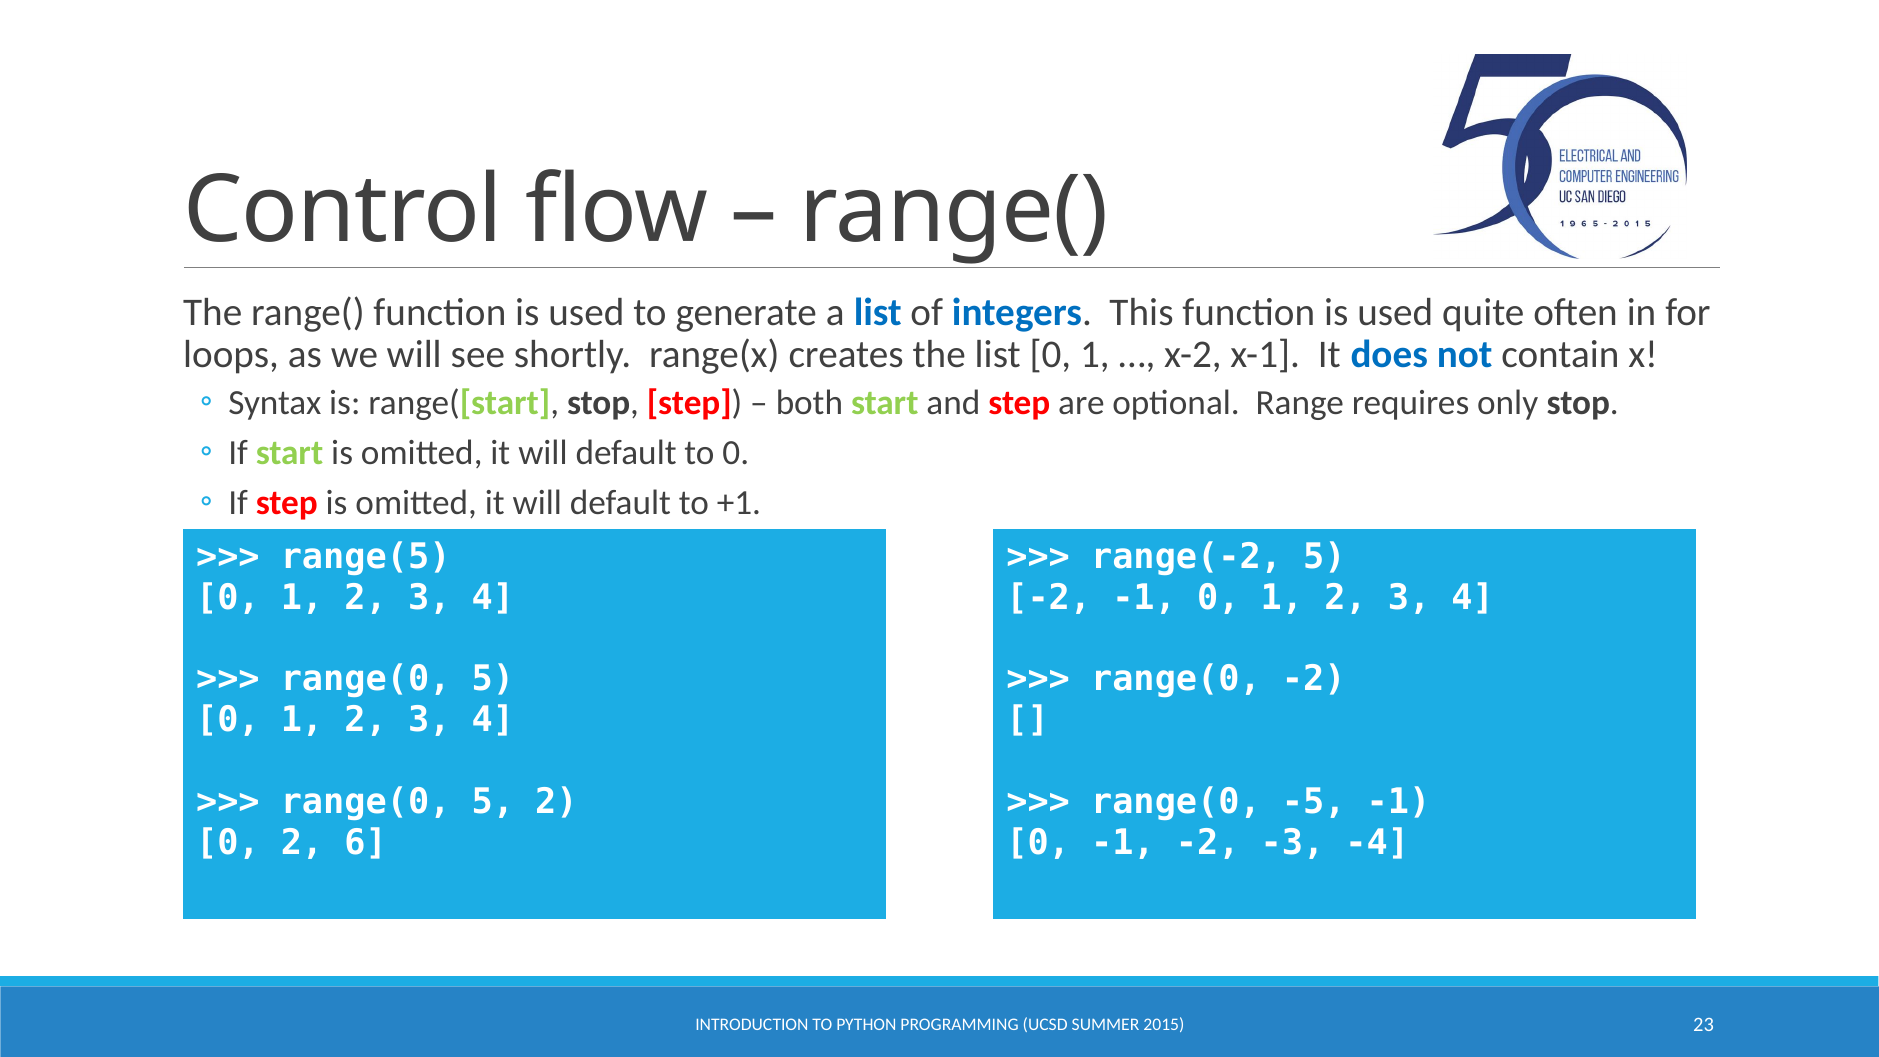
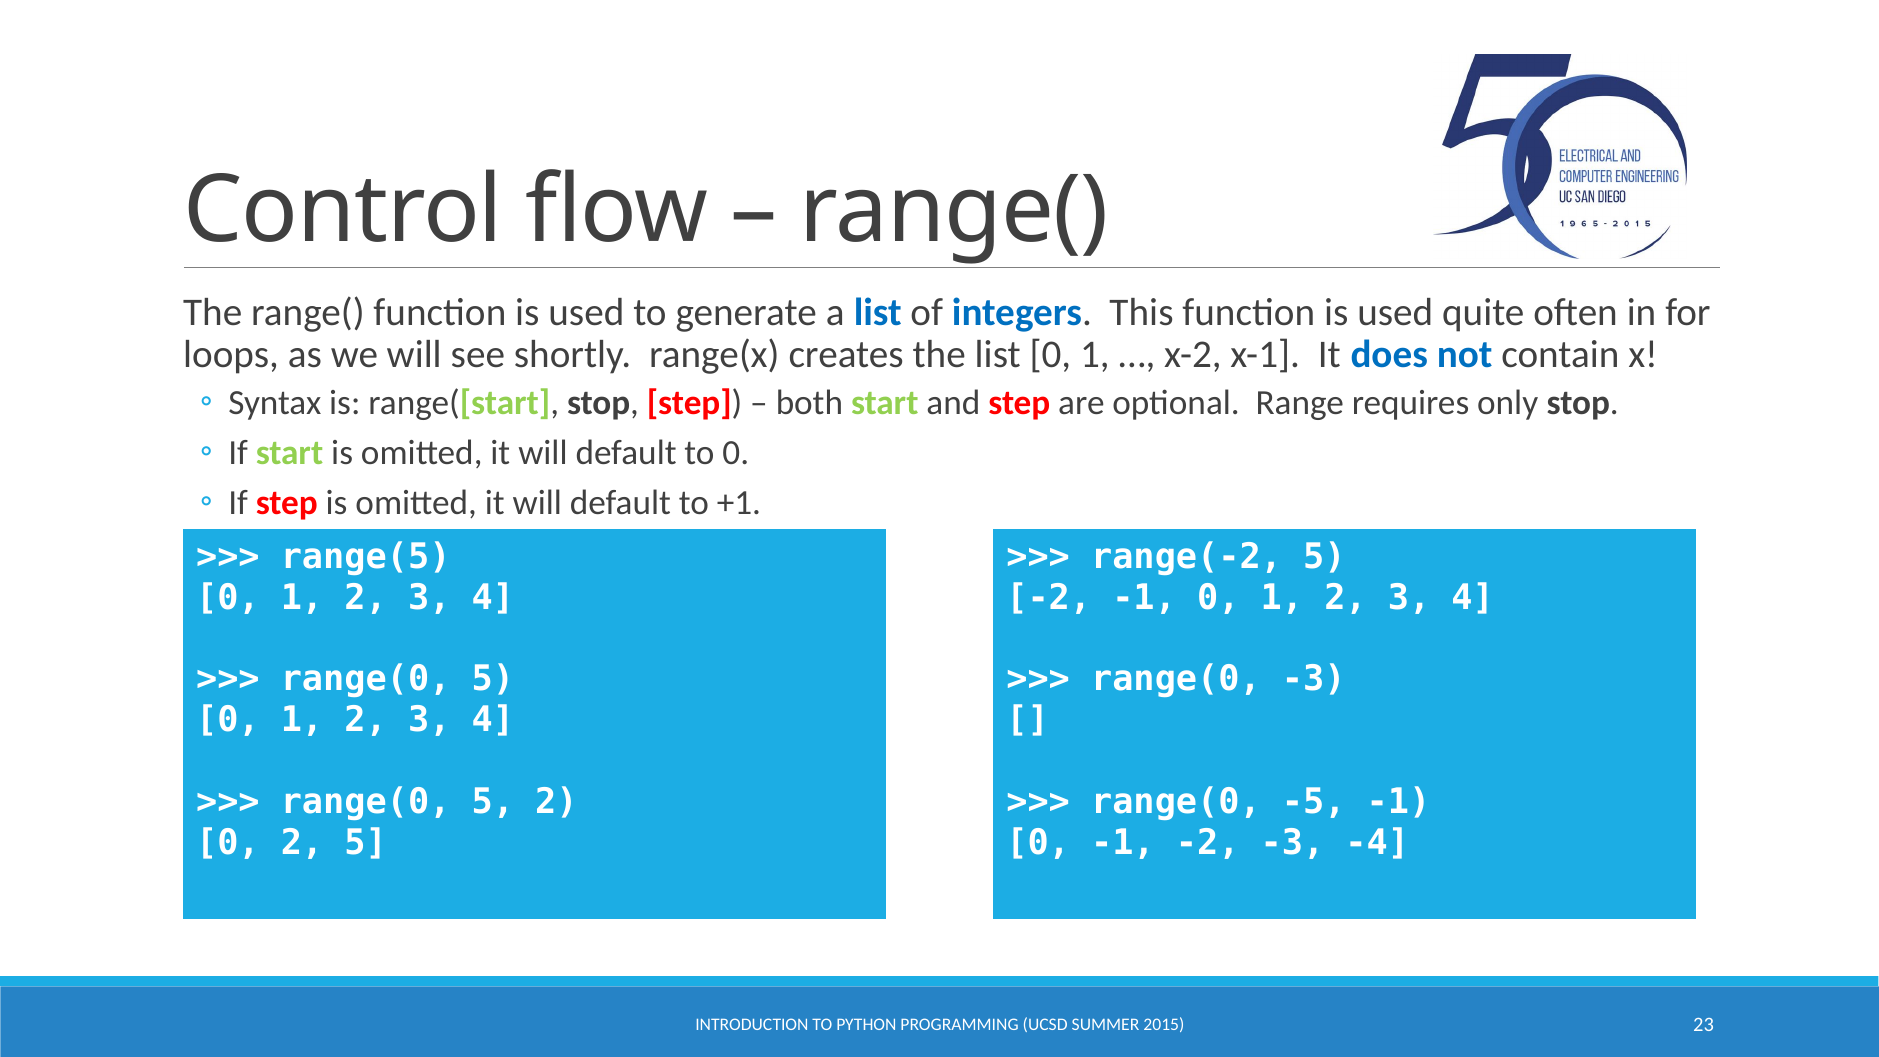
range(0 -2: -2 -> -3
2 6: 6 -> 5
